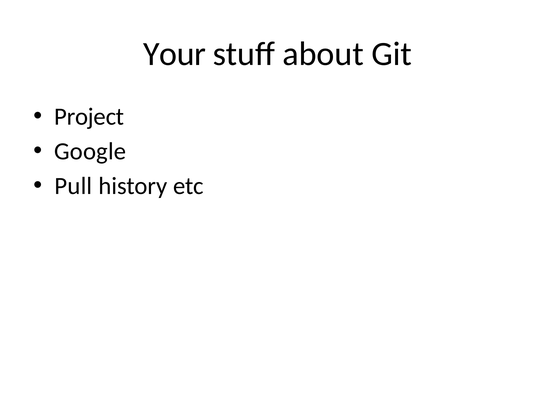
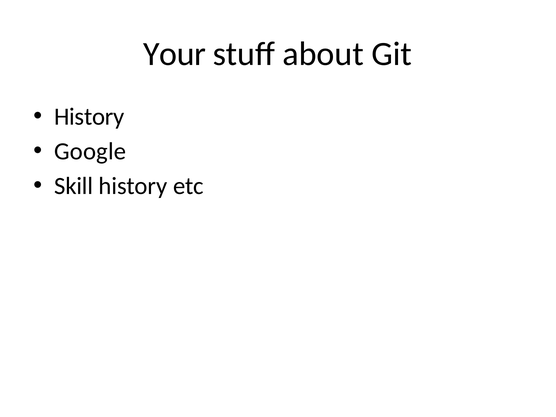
Project at (89, 117): Project -> History
Pull: Pull -> Skill
